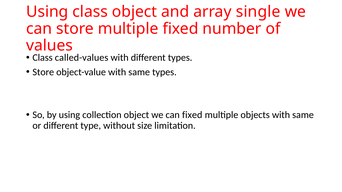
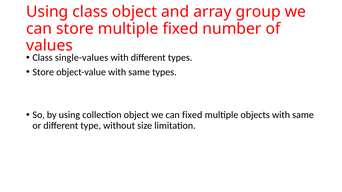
single: single -> group
called-values: called-values -> single-values
